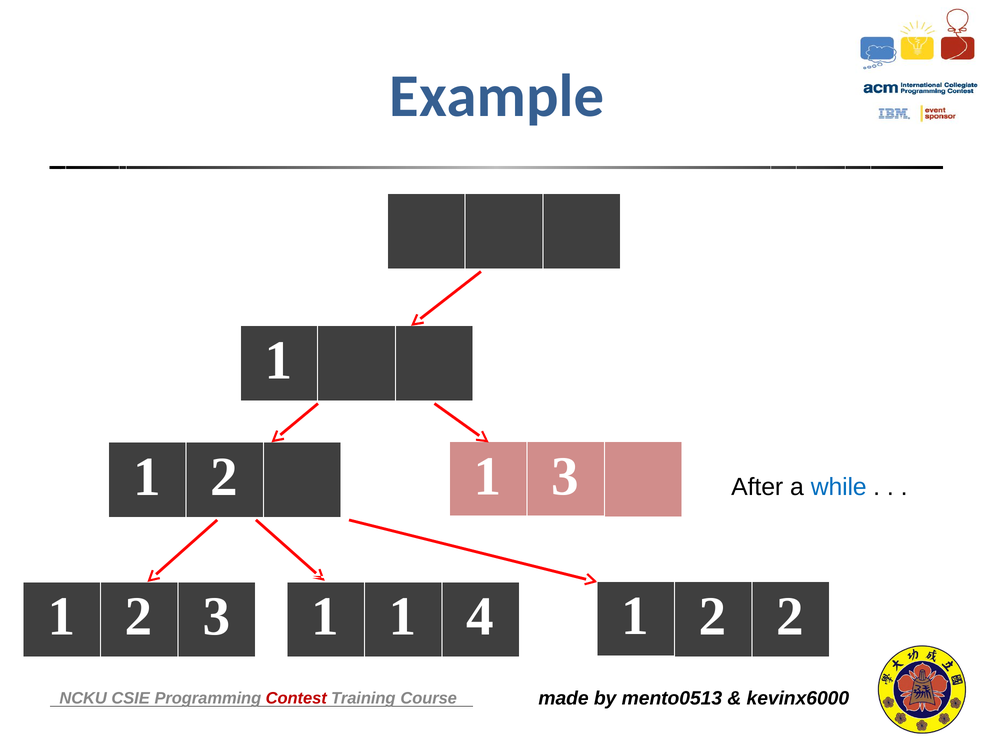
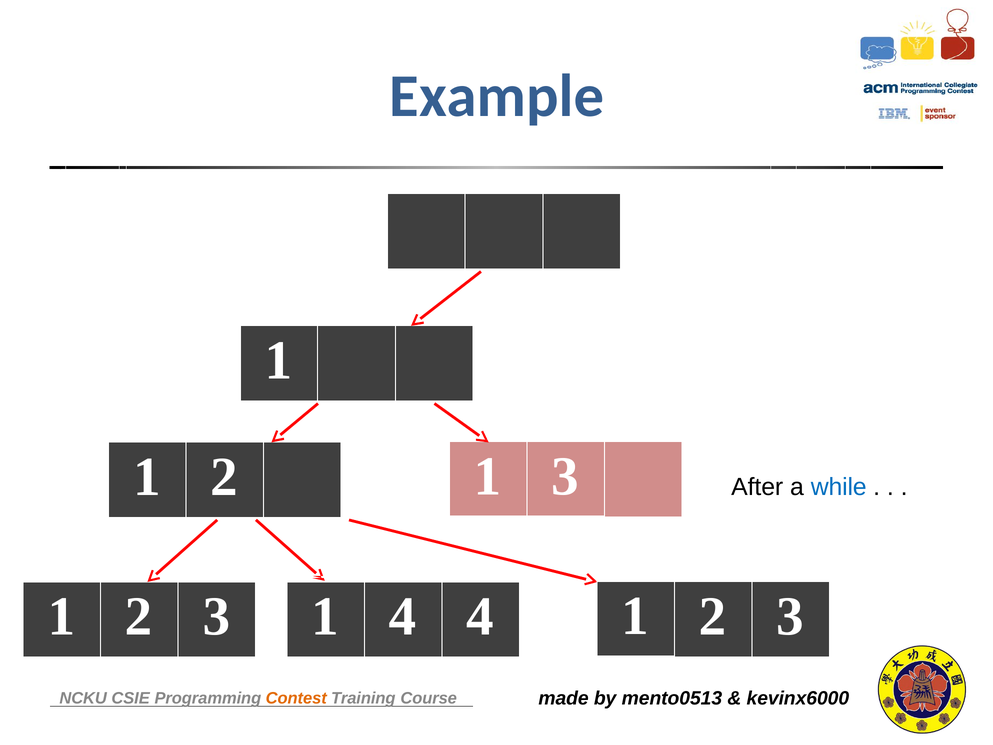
3 1 1: 1 -> 4
4 1 2 2: 2 -> 3
Contest colour: red -> orange
